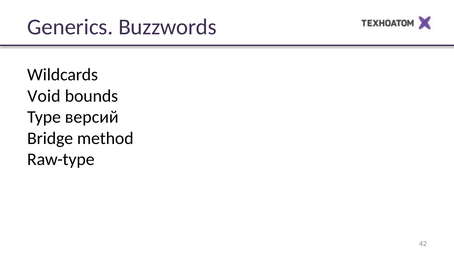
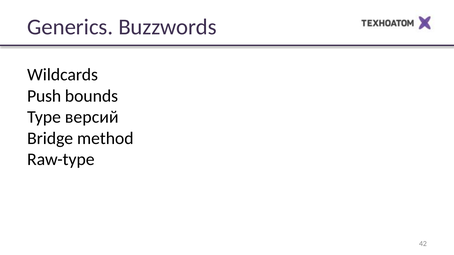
Void: Void -> Push
